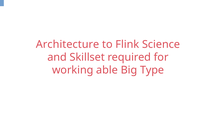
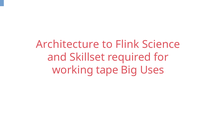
able: able -> tape
Type: Type -> Uses
